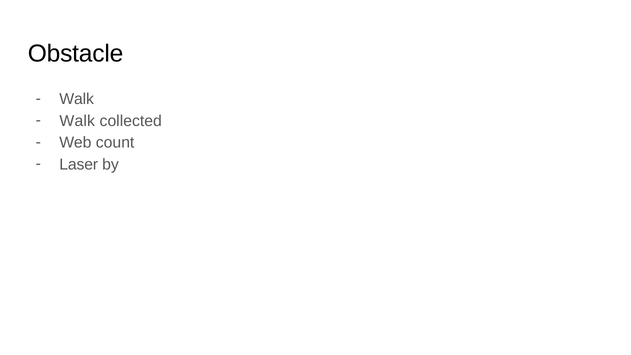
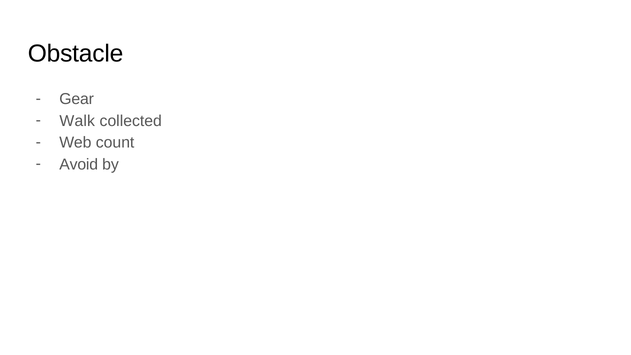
Walk at (77, 99): Walk -> Gear
Laser: Laser -> Avoid
